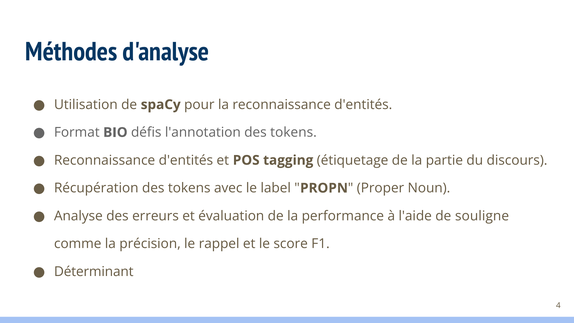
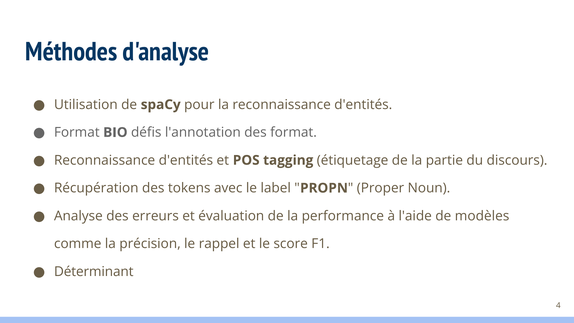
l'annotation des tokens: tokens -> format
souligne: souligne -> modèles
